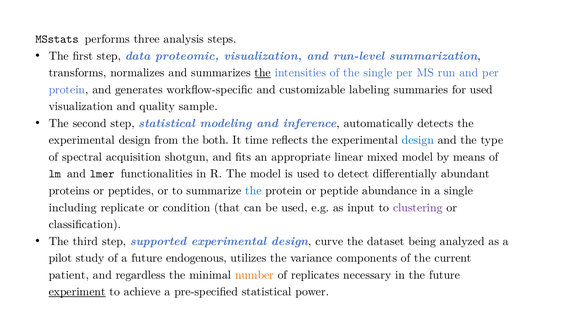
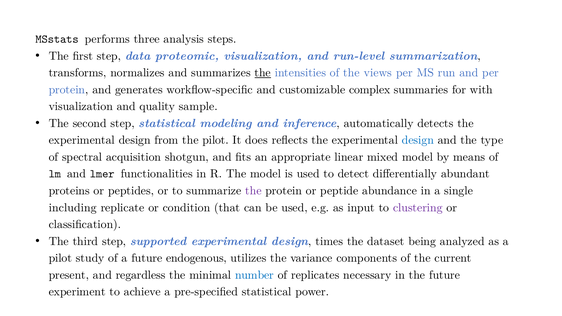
the single: single -> views
labeling: labeling -> complex
for used: used -> with
the both: both -> pilot
time: time -> does
the at (253, 191) colour: blue -> purple
curve: curve -> times
patient: patient -> present
number colour: orange -> blue
experiment underline: present -> none
